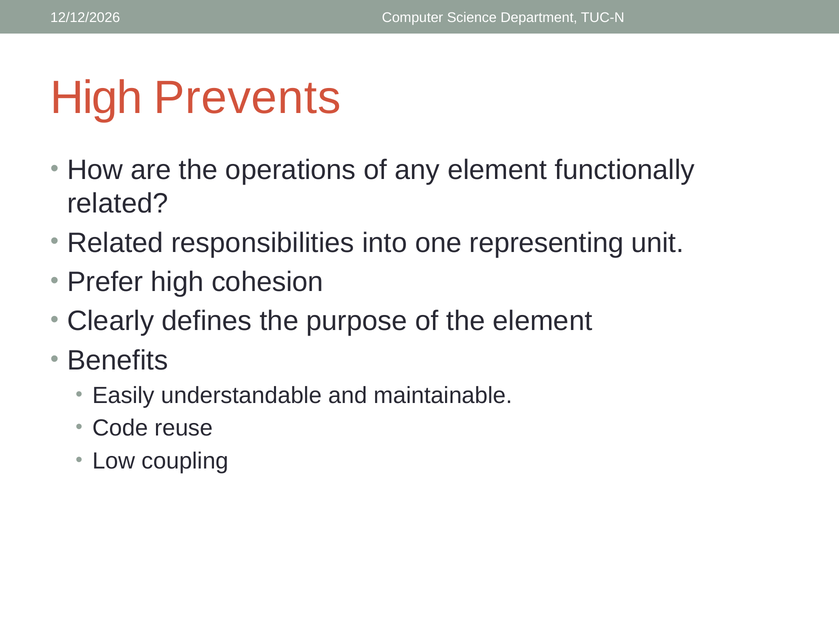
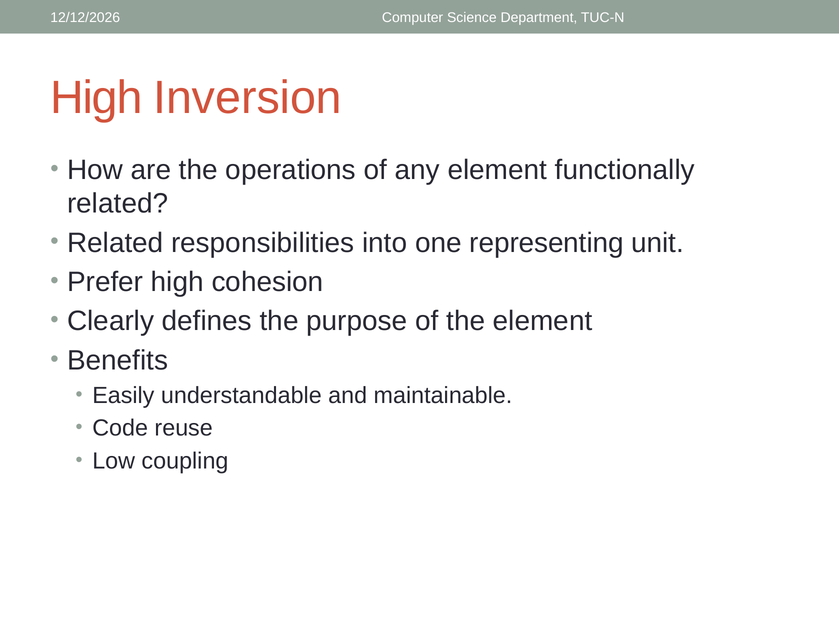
Prevents: Prevents -> Inversion
